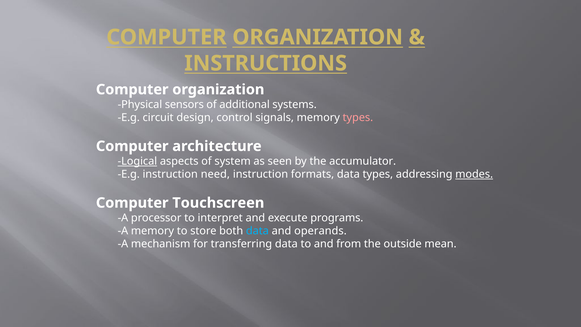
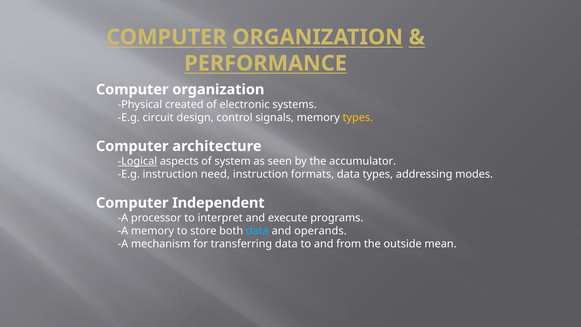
INSTRUCTIONS: INSTRUCTIONS -> PERFORMANCE
sensors: sensors -> created
additional: additional -> electronic
types at (358, 118) colour: pink -> yellow
modes underline: present -> none
Touchscreen: Touchscreen -> Independent
